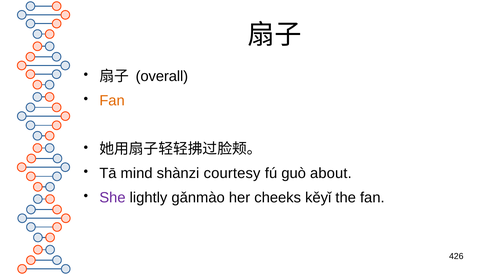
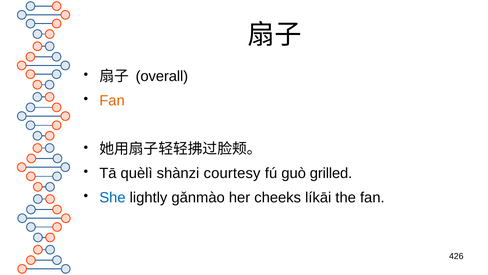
mind: mind -> quèlì
about: about -> grilled
She colour: purple -> blue
kěyǐ: kěyǐ -> líkāi
